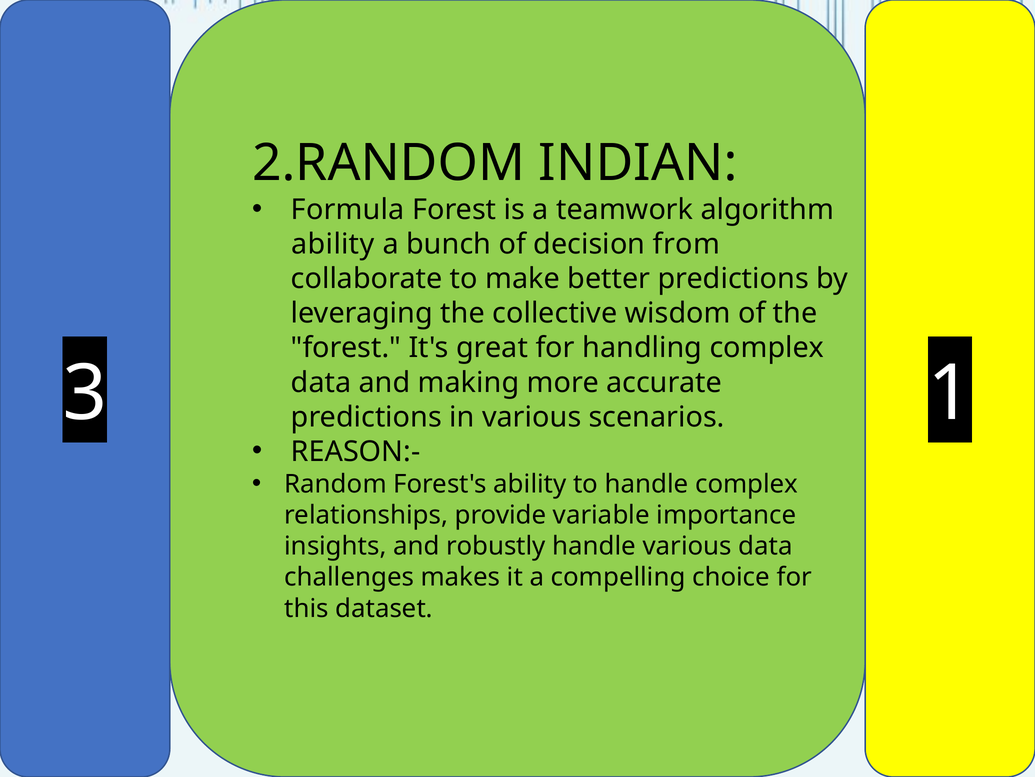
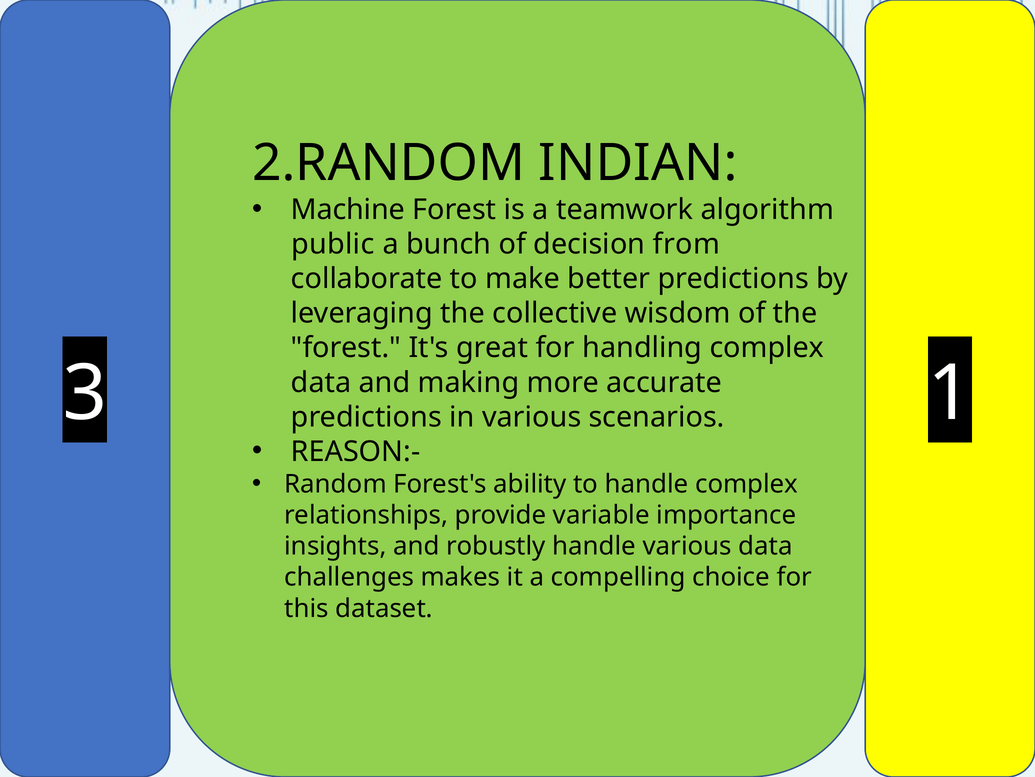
Formula: Formula -> Machine
ability at (333, 244): ability -> public
